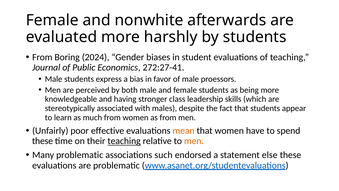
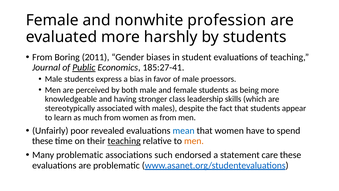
afterwards: afterwards -> profession
2024: 2024 -> 2011
Public underline: none -> present
272:27-41: 272:27-41 -> 185:27-41
effective: effective -> revealed
mean colour: orange -> blue
else: else -> care
